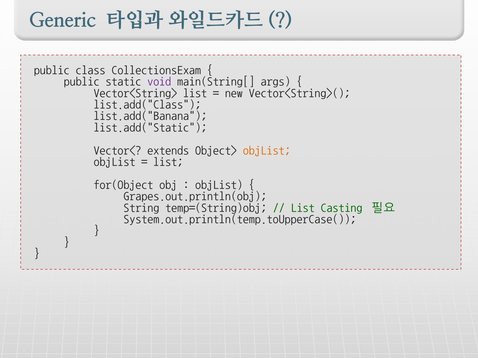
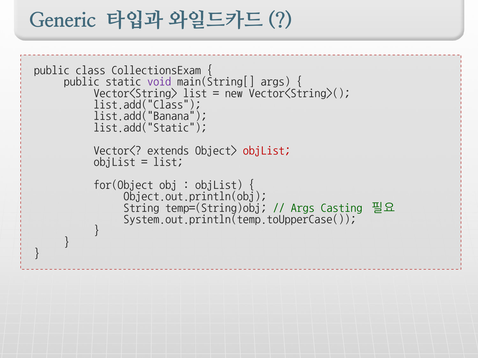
objList at (267, 150) colour: orange -> red
Grapes.out.println(obj: Grapes.out.println(obj -> Object.out.println(obj
List at (303, 208): List -> Args
